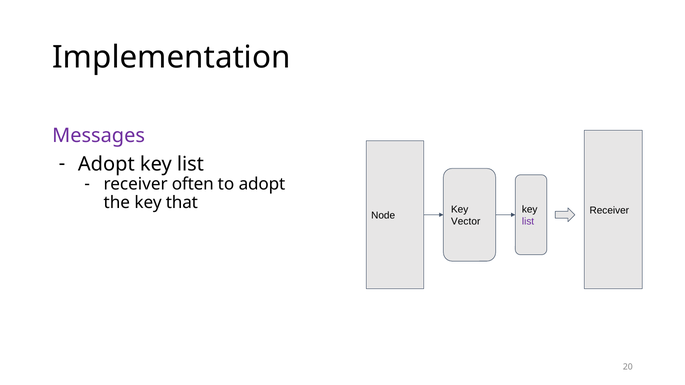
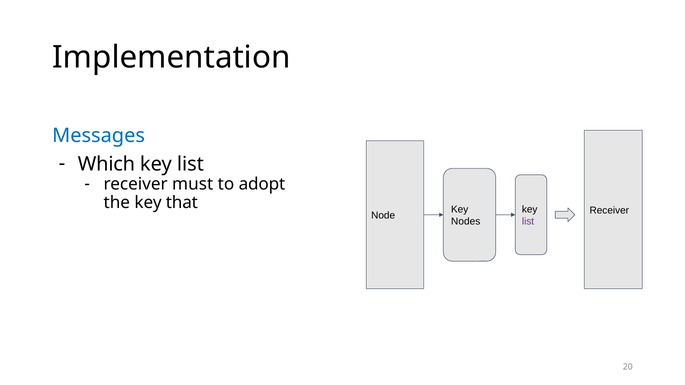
Messages colour: purple -> blue
Adopt at (106, 164): Adopt -> Which
often: often -> must
Vector: Vector -> Nodes
